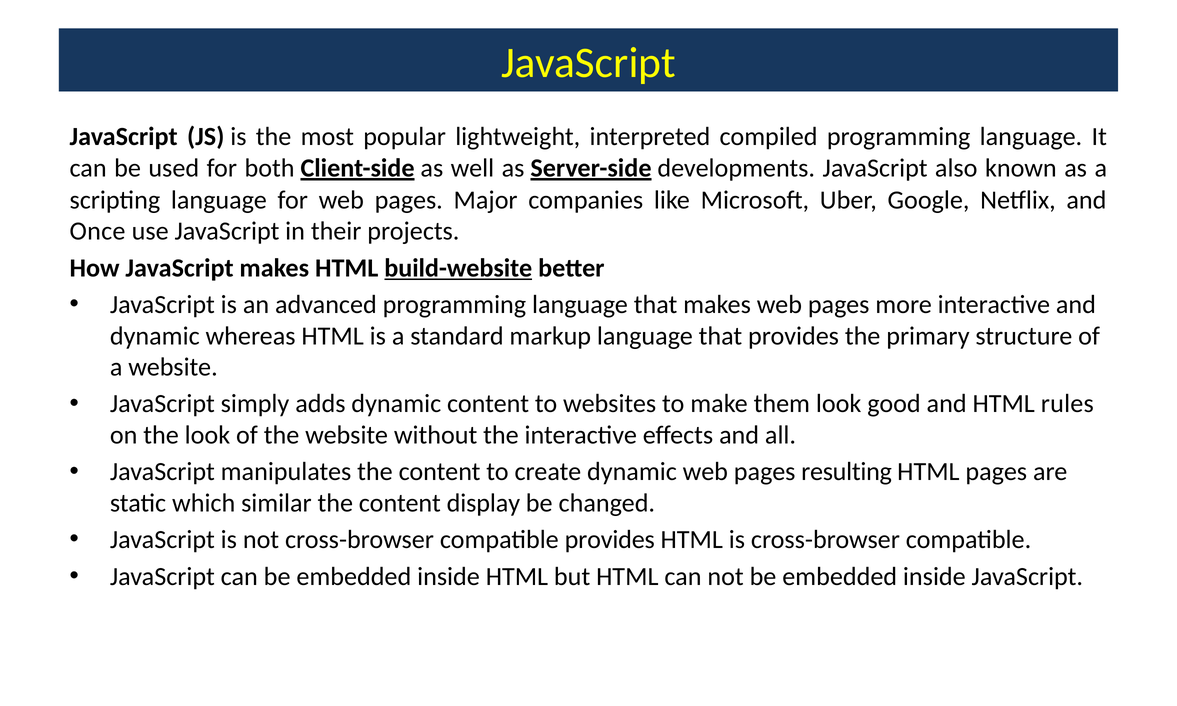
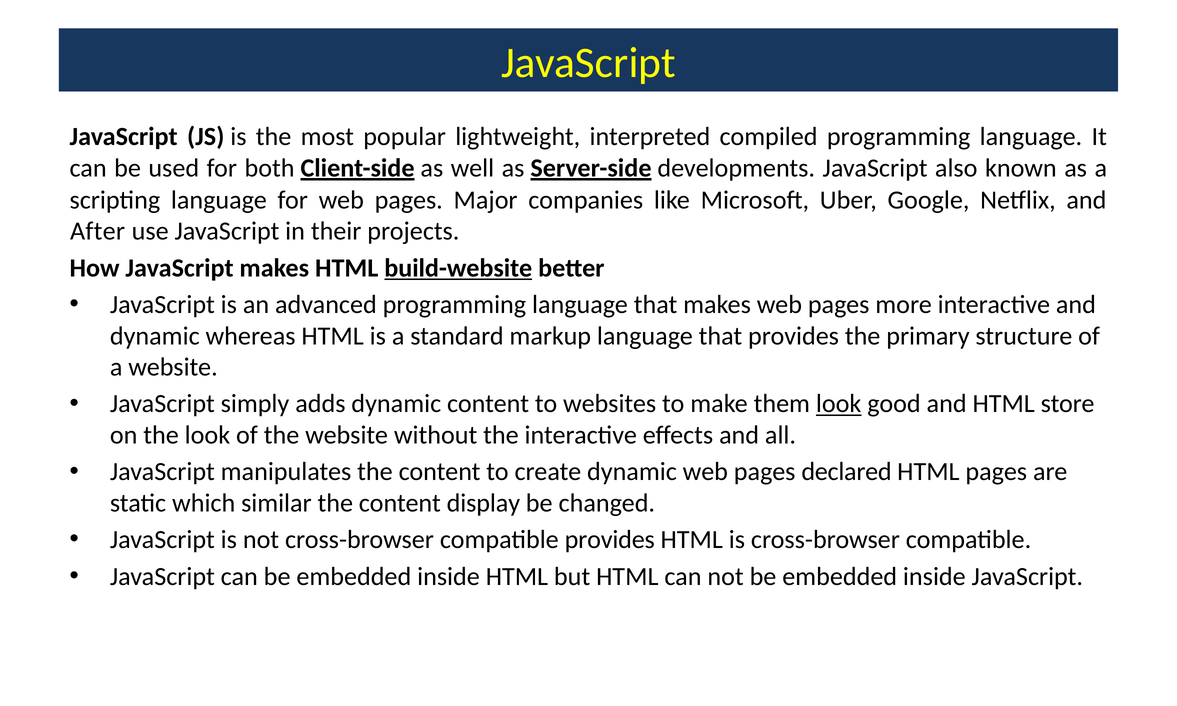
Once: Once -> After
look at (839, 404) underline: none -> present
rules: rules -> store
resulting: resulting -> declared
